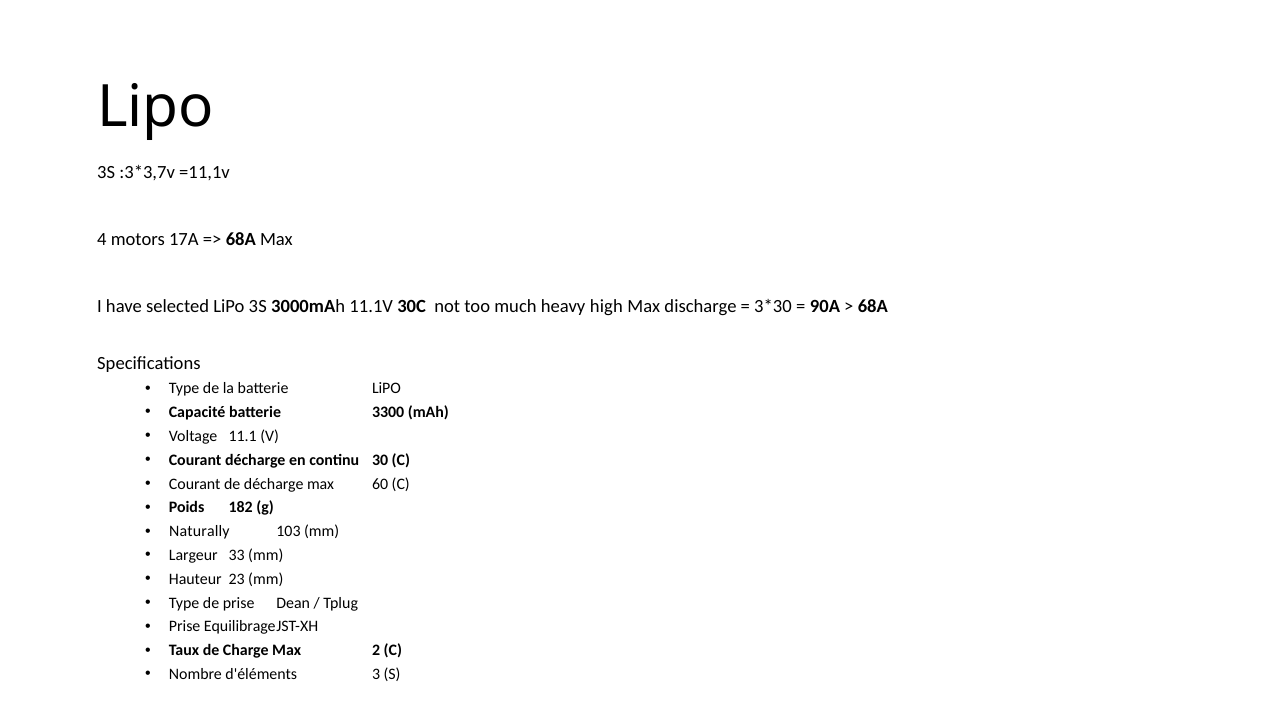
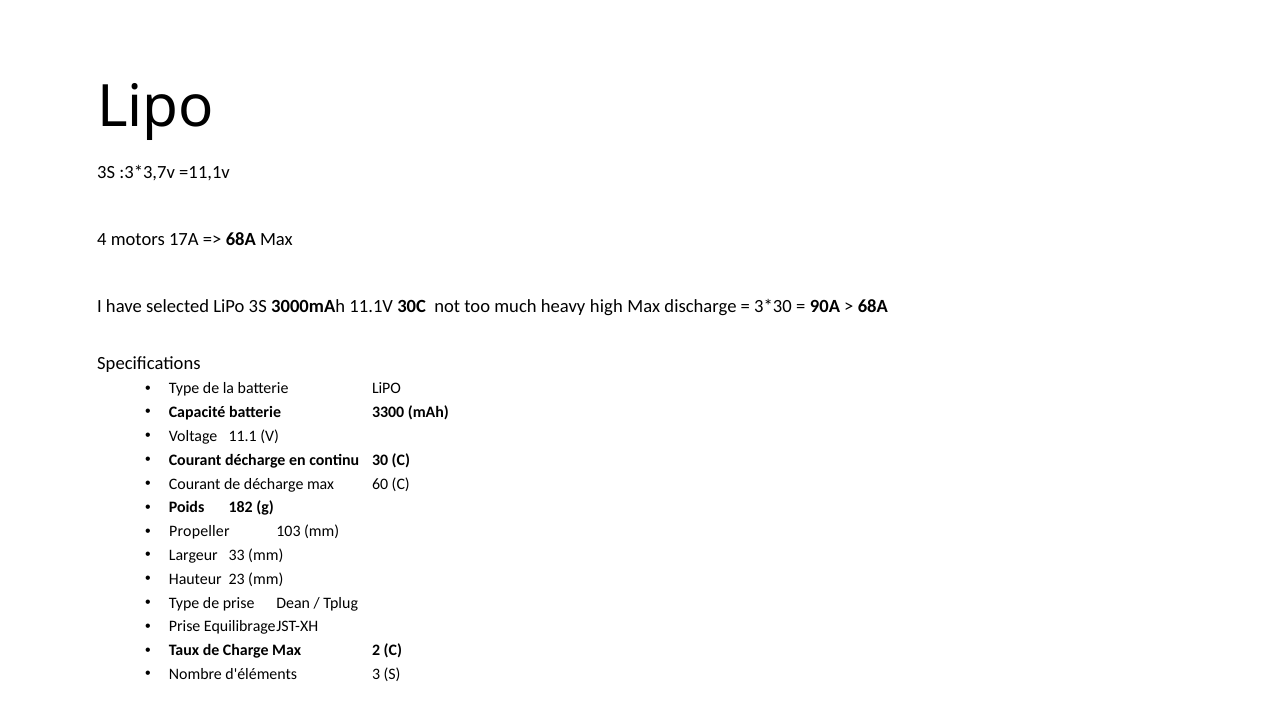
Naturally: Naturally -> Propeller
